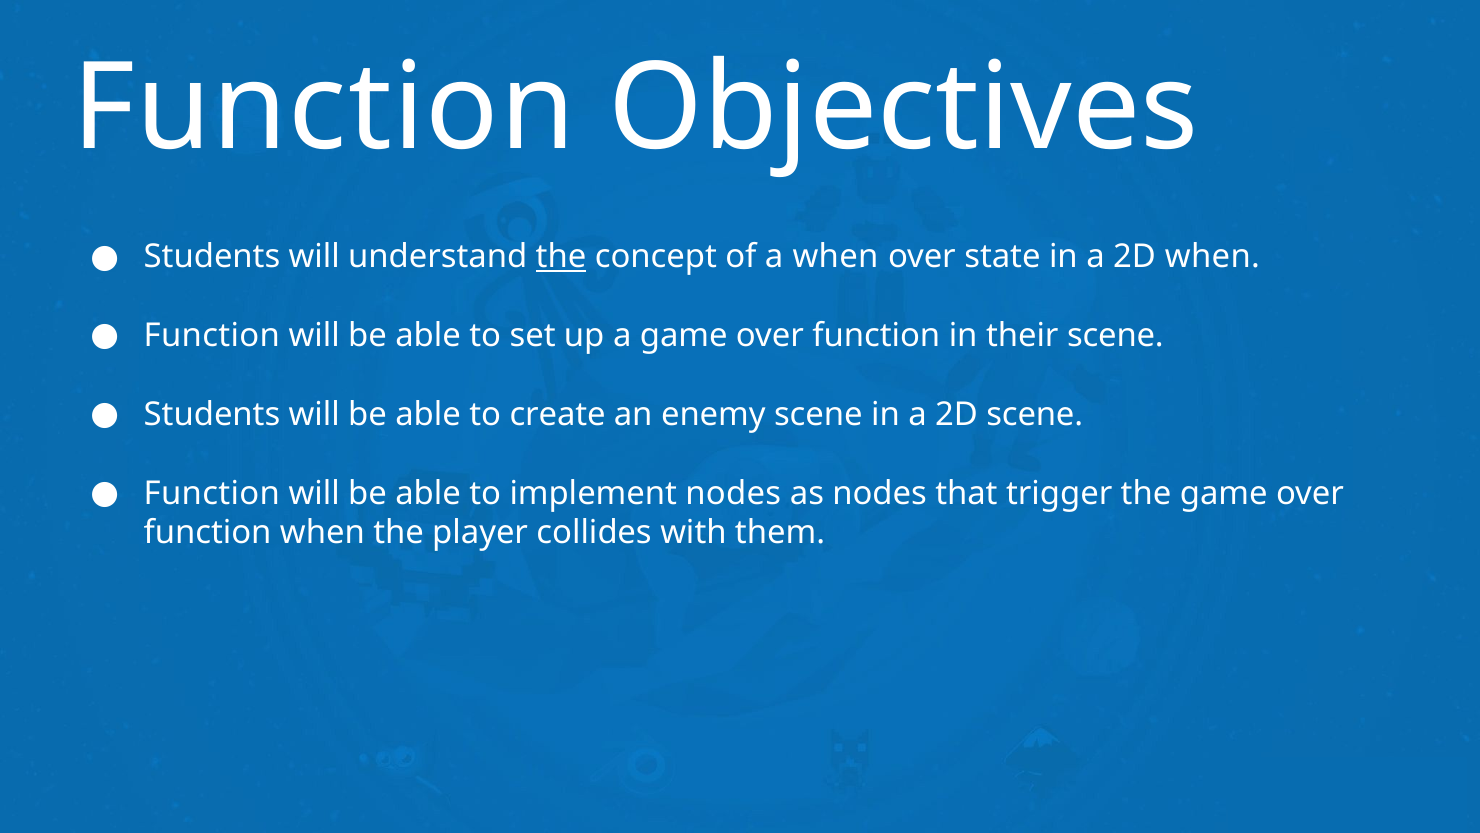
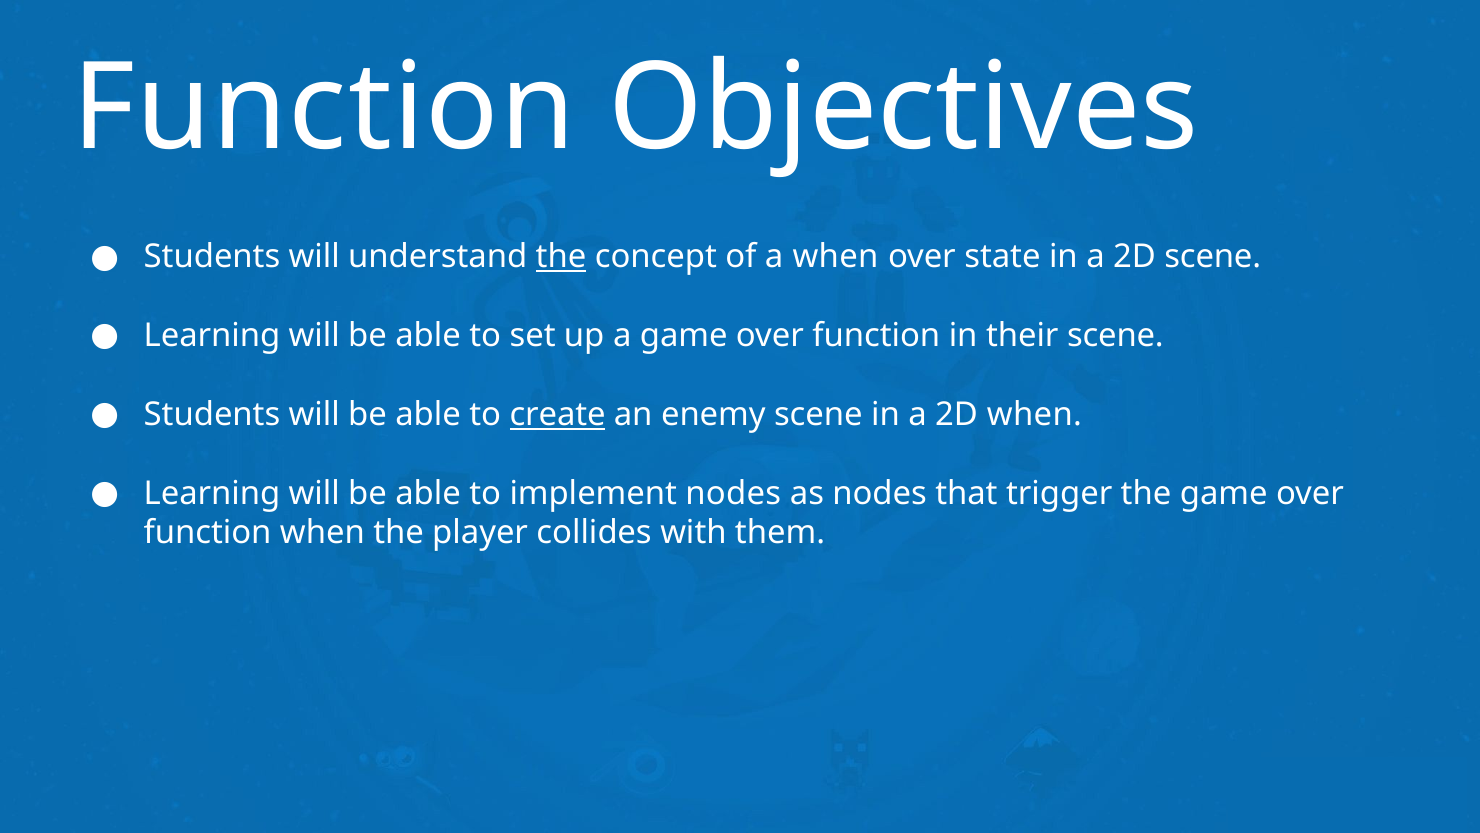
2D when: when -> scene
Function at (212, 335): Function -> Learning
create underline: none -> present
2D scene: scene -> when
Function at (212, 493): Function -> Learning
